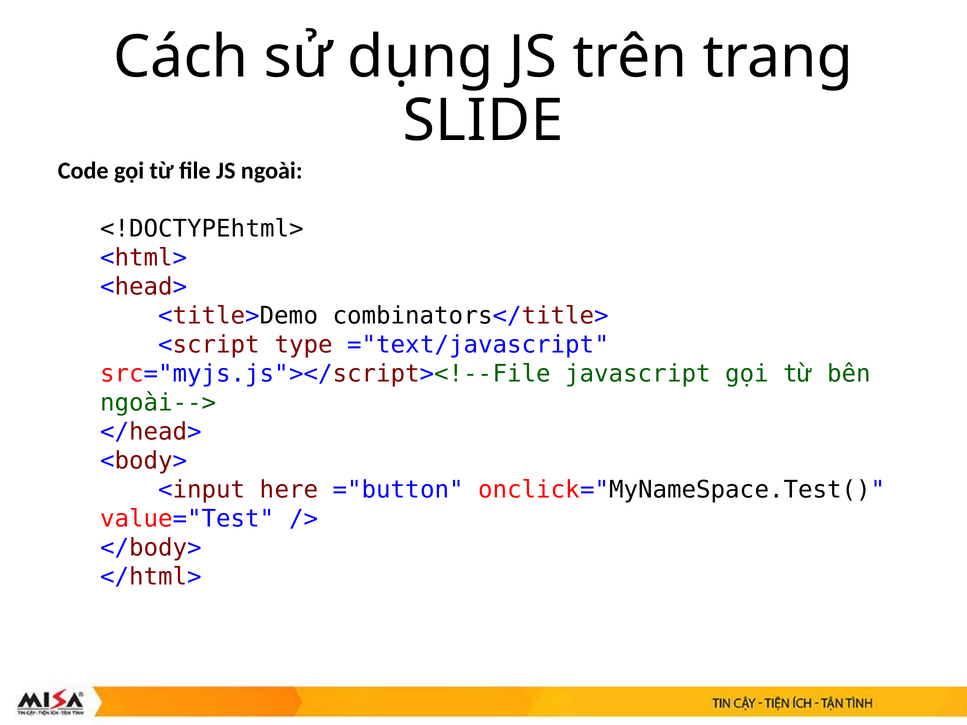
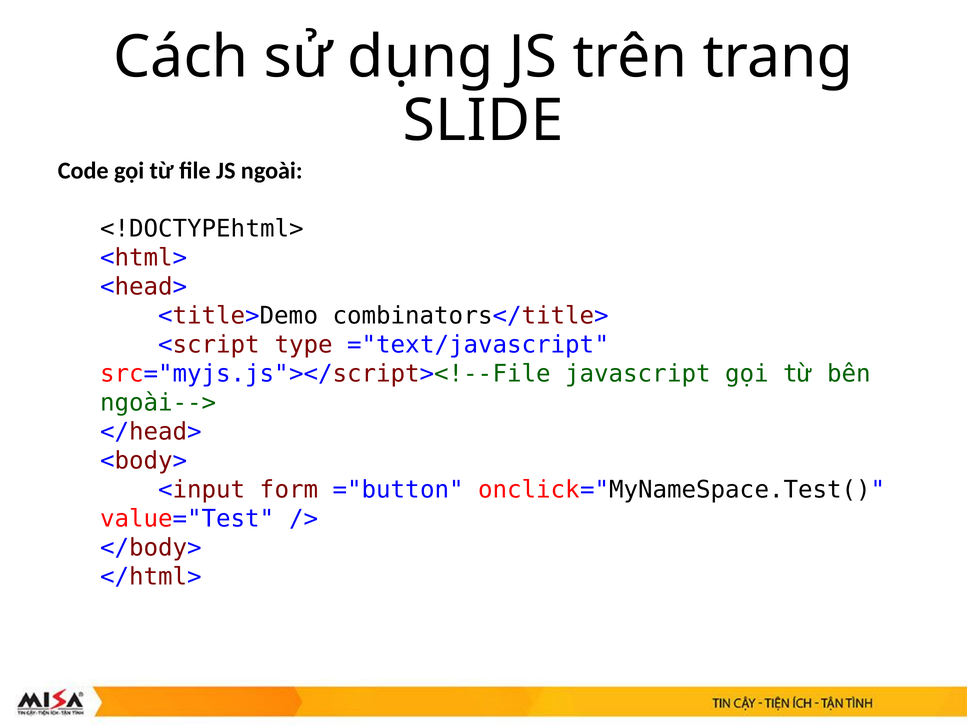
here: here -> form
